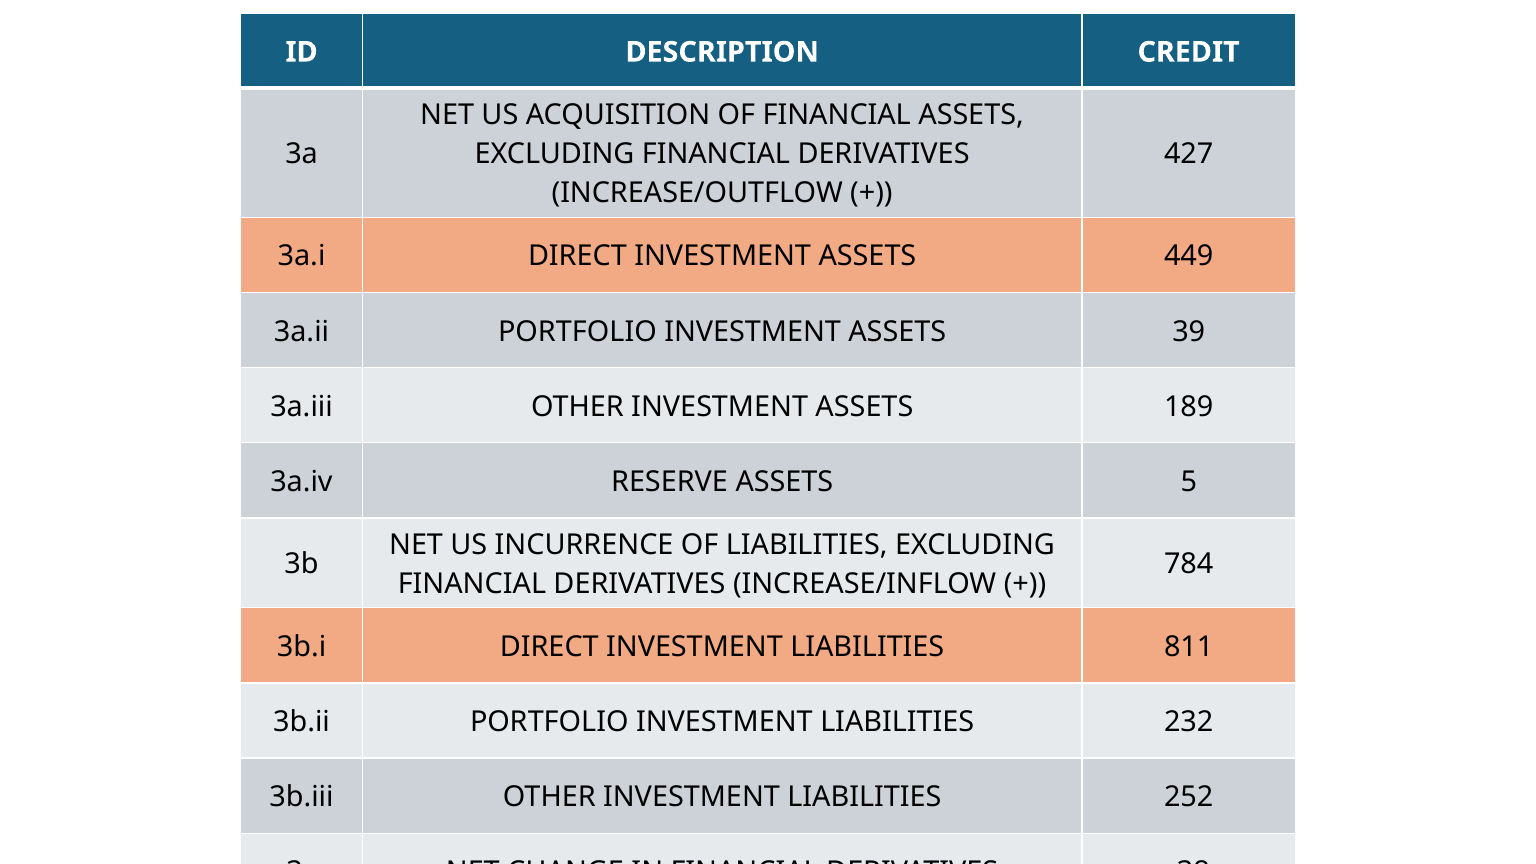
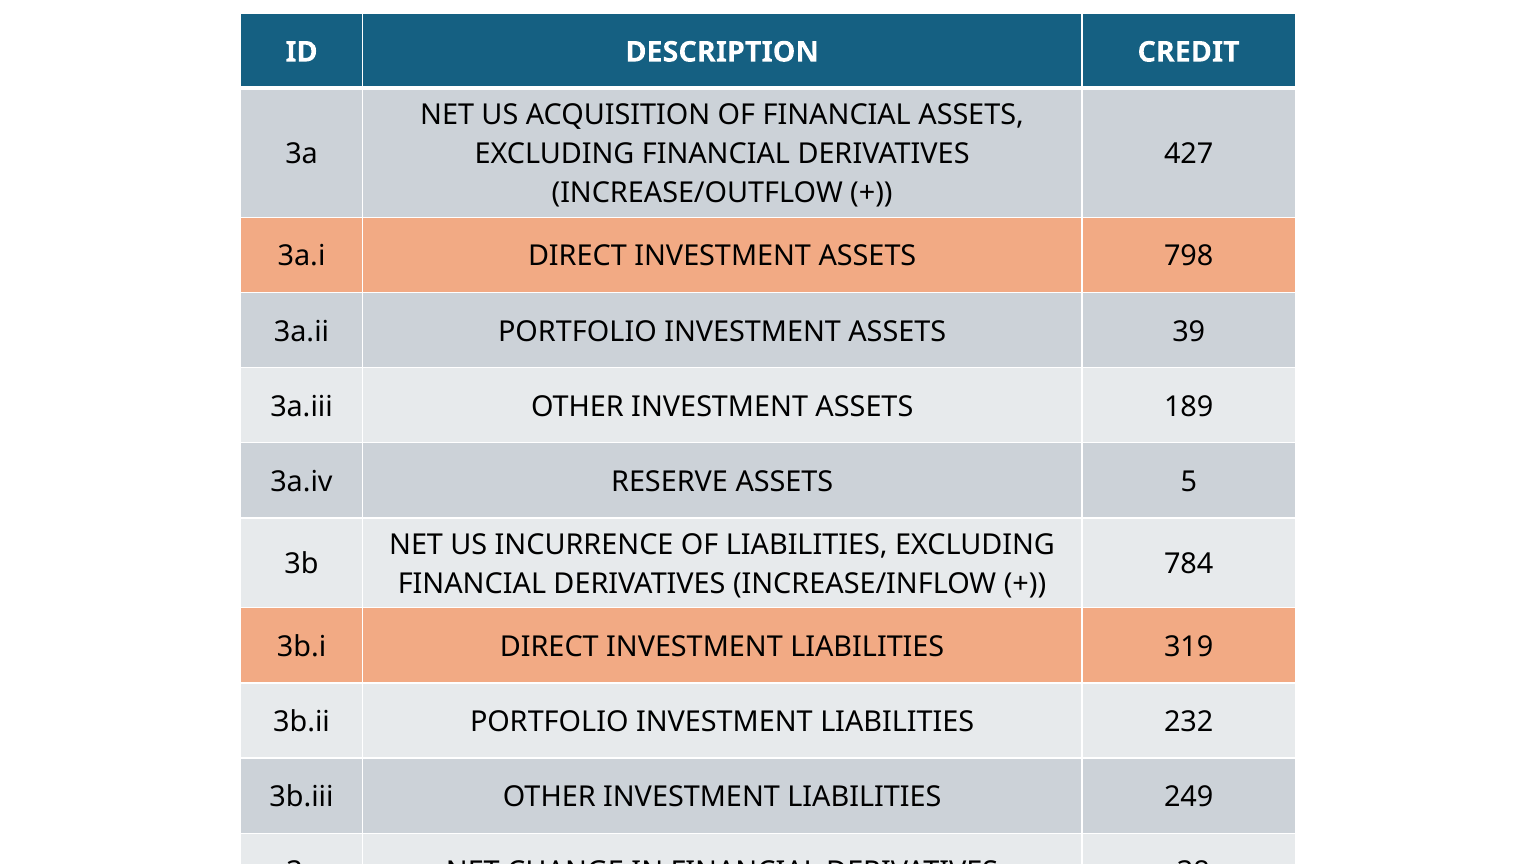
449: 449 -> 798
811: 811 -> 319
252: 252 -> 249
